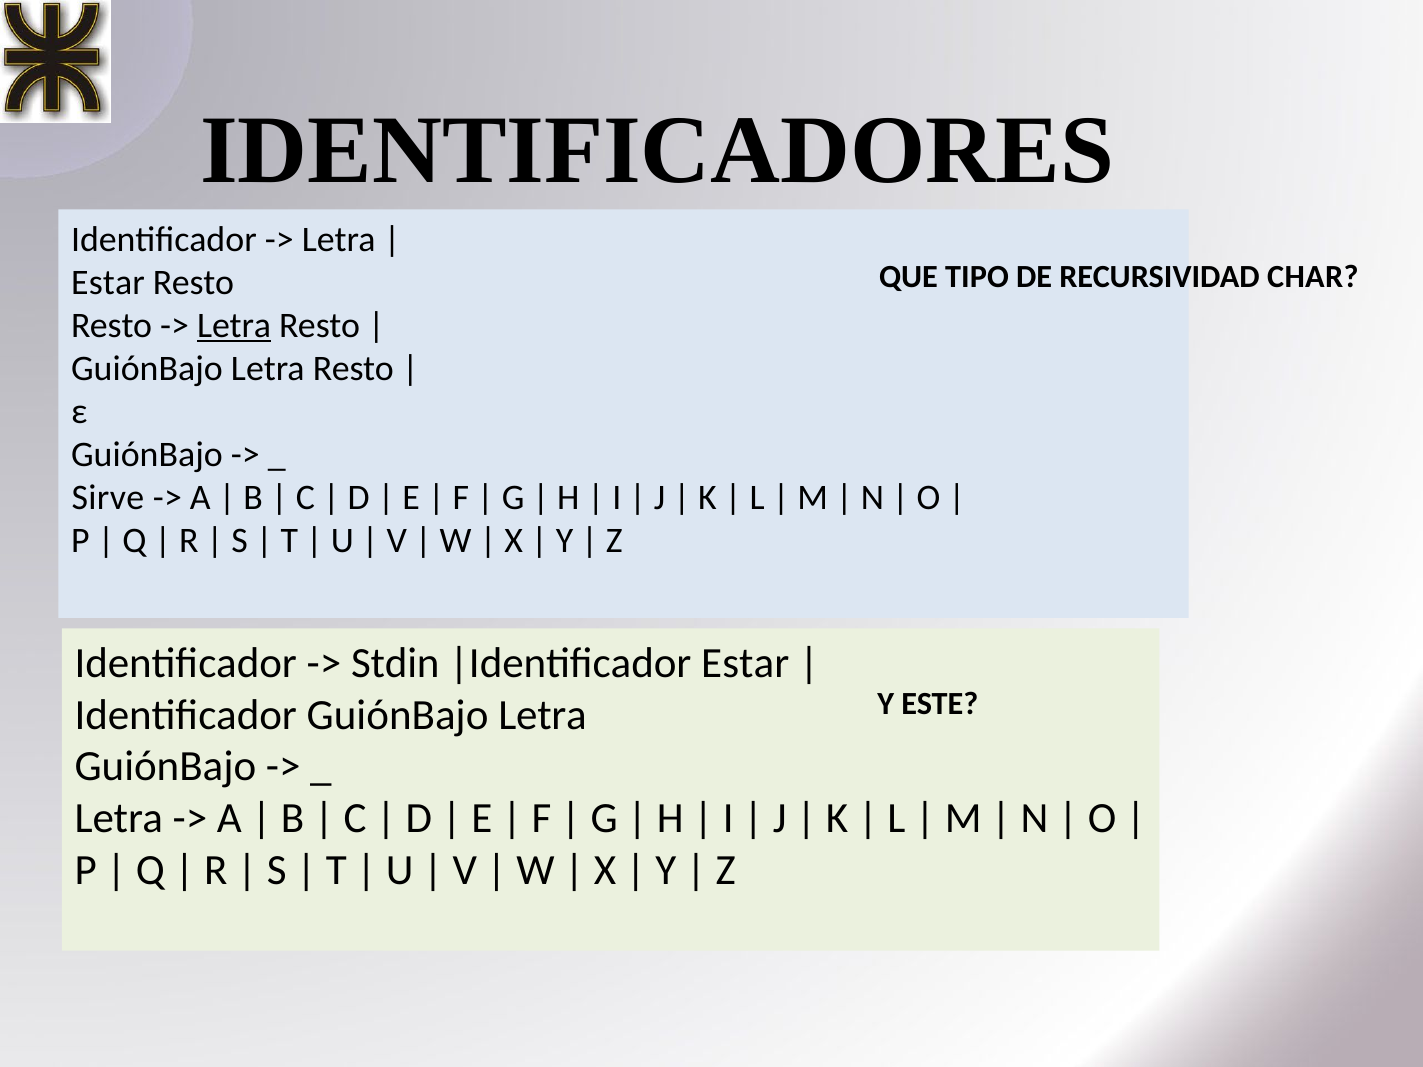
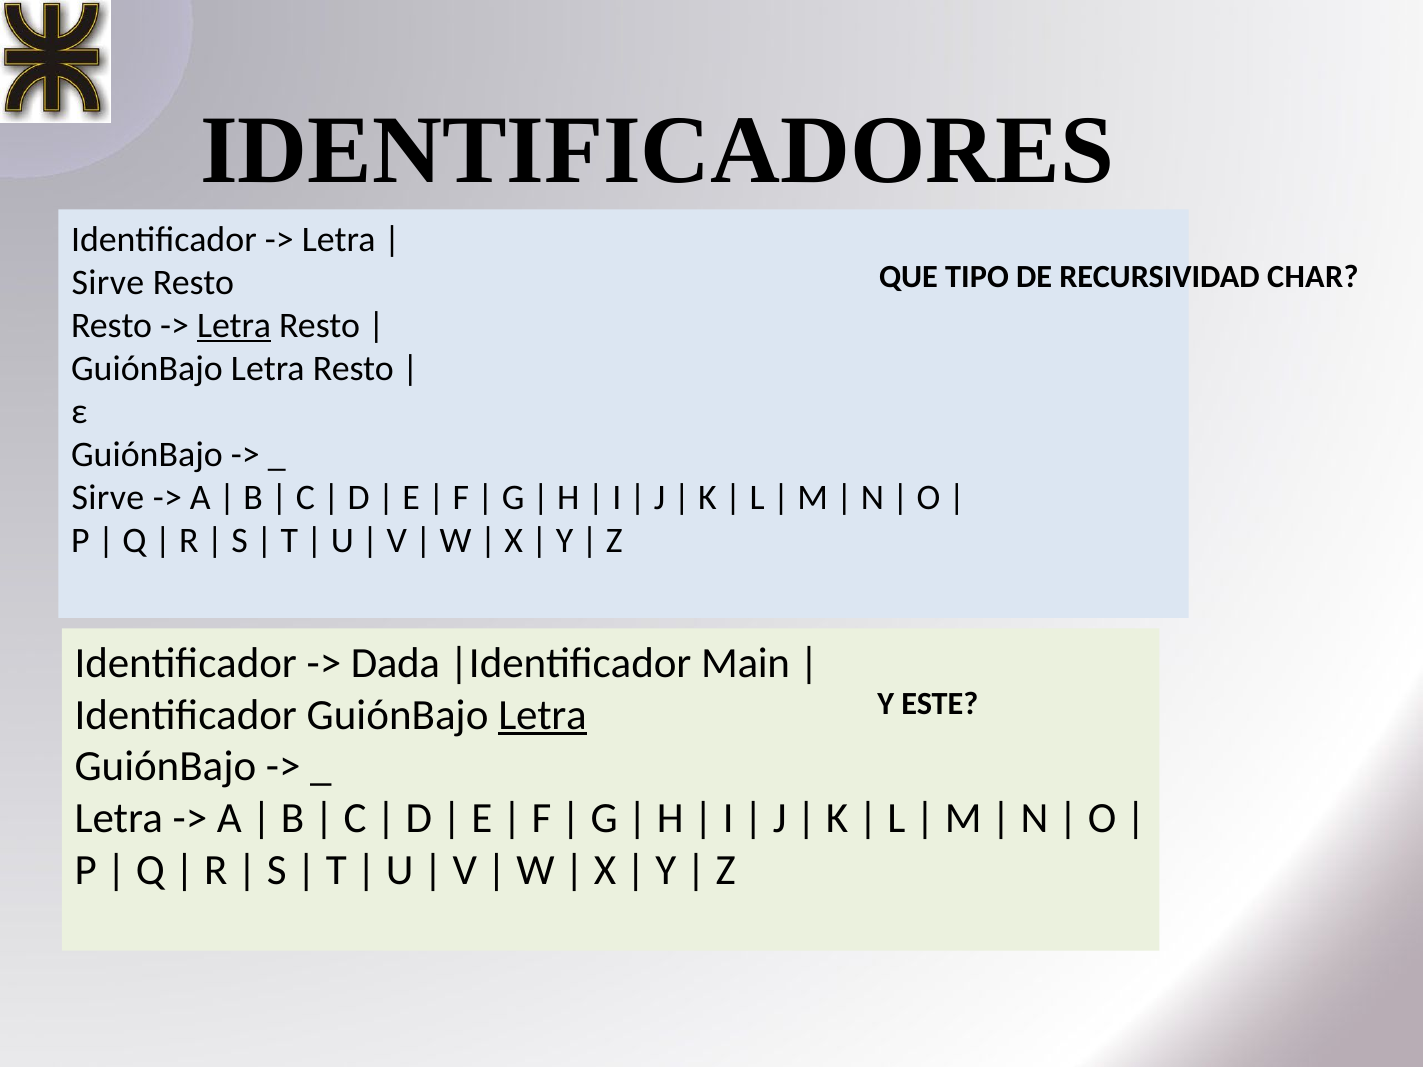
Estar at (108, 283): Estar -> Sirve
Stdin: Stdin -> Dada
Estar at (745, 664): Estar -> Main
Letra at (543, 715) underline: none -> present
